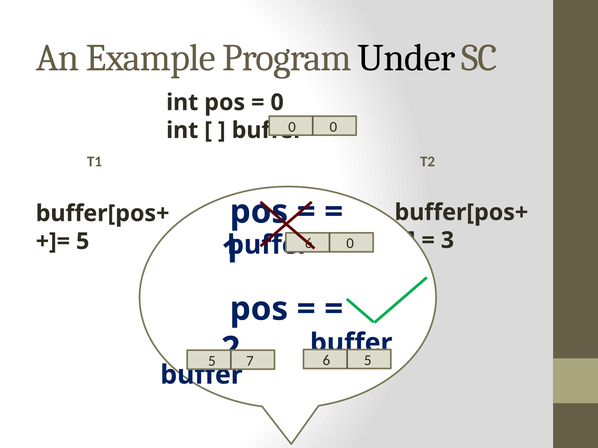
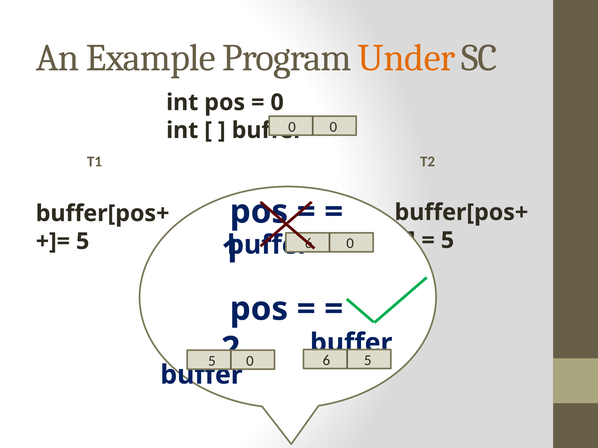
Under colour: black -> orange
3 at (447, 241): 3 -> 5
5 7: 7 -> 0
